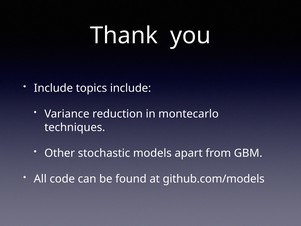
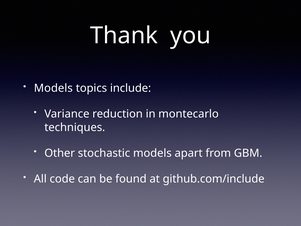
Include at (53, 88): Include -> Models
github.com/models: github.com/models -> github.com/include
